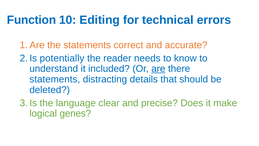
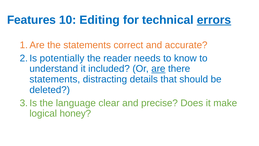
Function: Function -> Features
errors underline: none -> present
genes: genes -> honey
